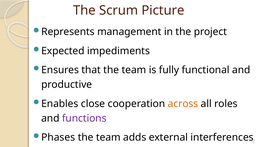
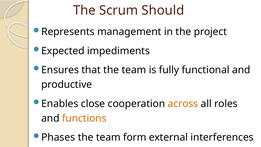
Picture: Picture -> Should
functions colour: purple -> orange
adds: adds -> form
